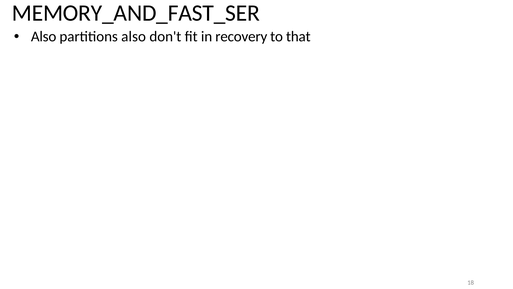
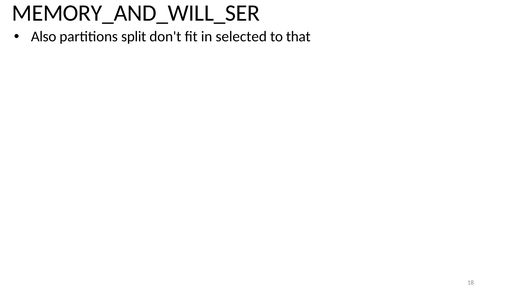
MEMORY_AND_FAST_SER: MEMORY_AND_FAST_SER -> MEMORY_AND_WILL_SER
partitions also: also -> split
recovery: recovery -> selected
